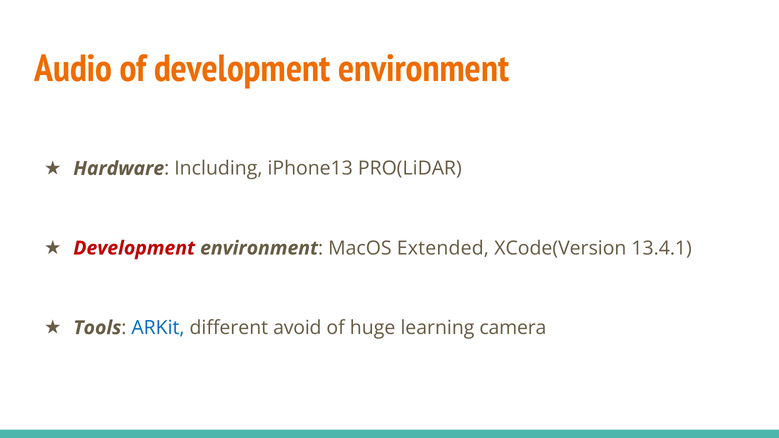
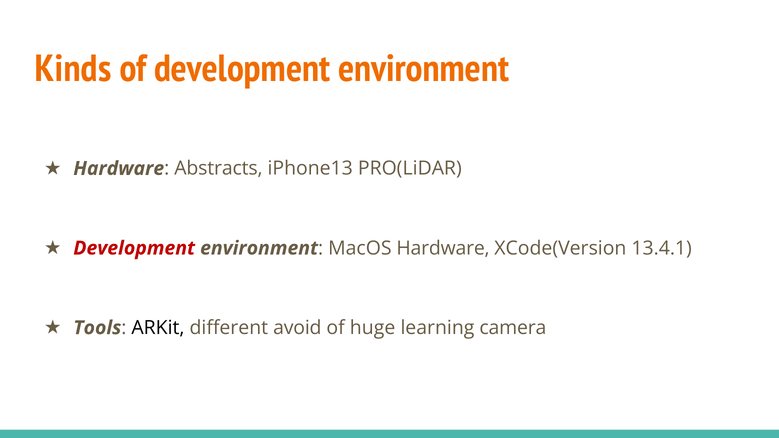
Audio: Audio -> Kinds
Including: Including -> Abstracts
MacOS Extended: Extended -> Hardware
ARKit colour: blue -> black
